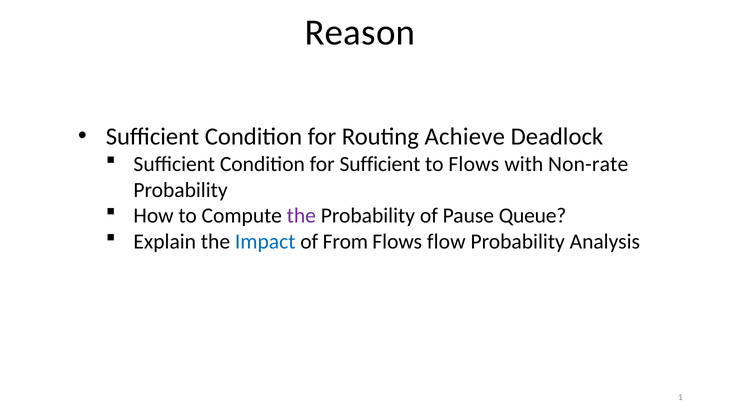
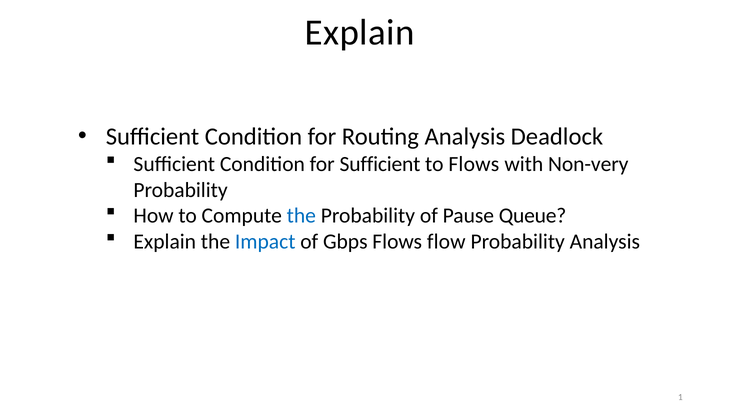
Reason at (360, 32): Reason -> Explain
Routing Achieve: Achieve -> Analysis
Non-rate: Non-rate -> Non-very
the at (301, 216) colour: purple -> blue
From: From -> Gbps
